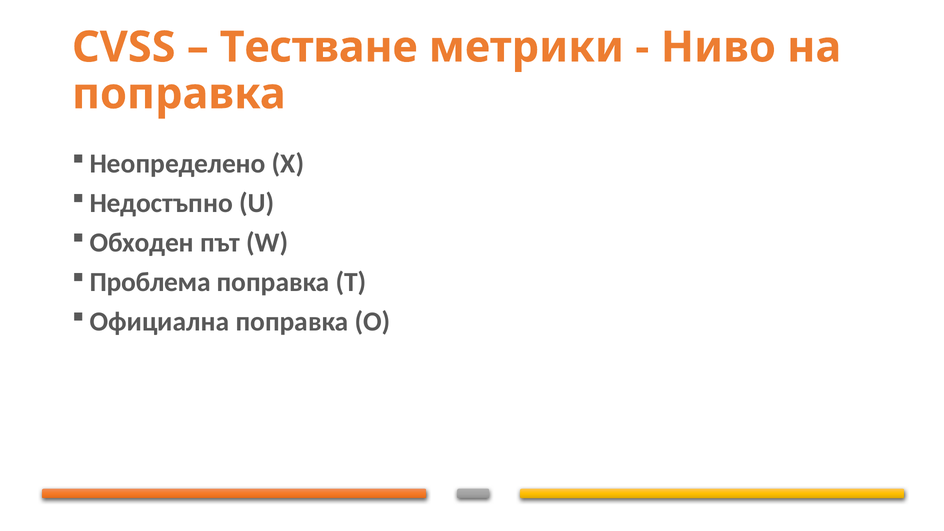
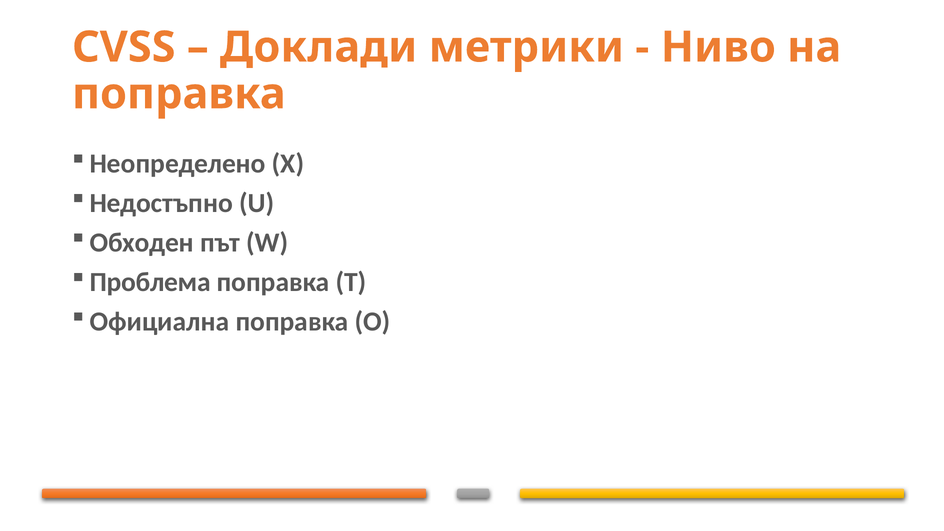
Тестване: Тестване -> Доклади
